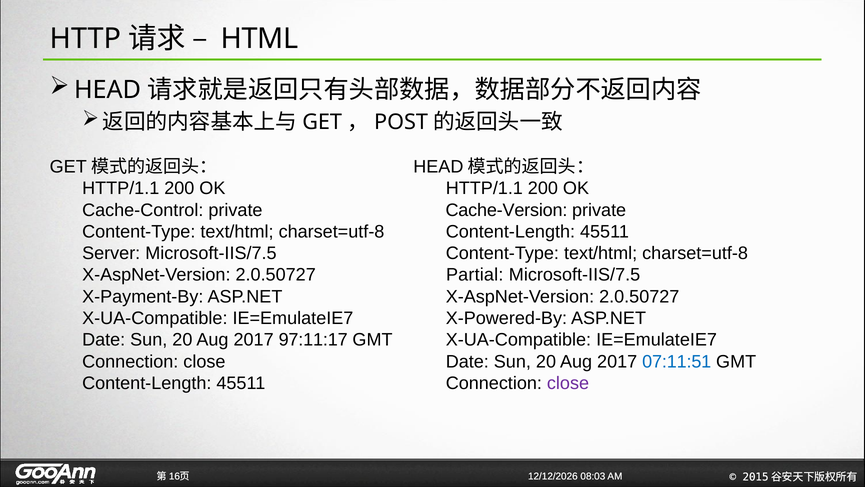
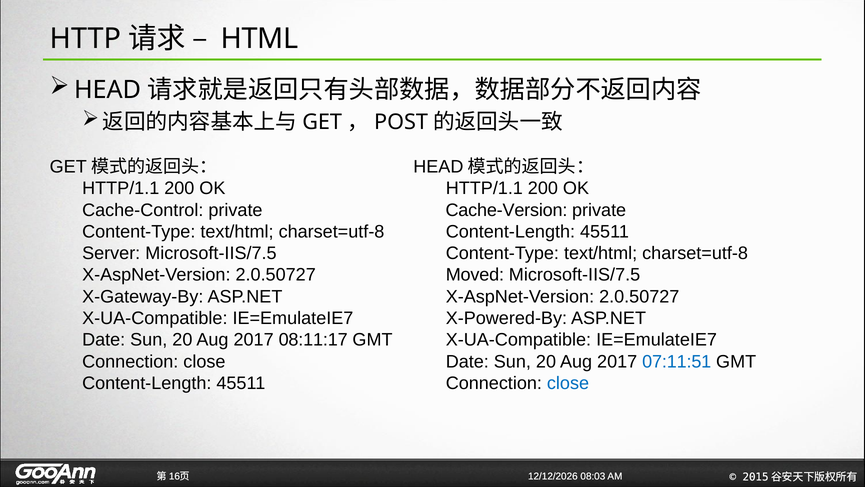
Partial: Partial -> Moved
X-Payment-By: X-Payment-By -> X-Gateway-By
97:11:17: 97:11:17 -> 08:11:17
close at (568, 383) colour: purple -> blue
